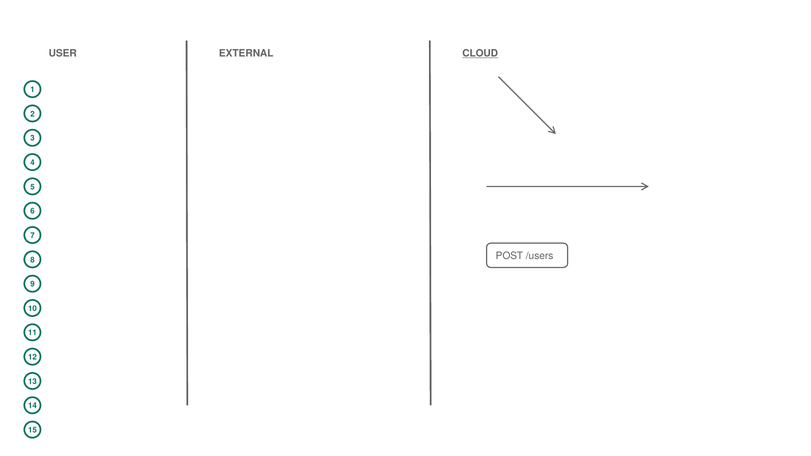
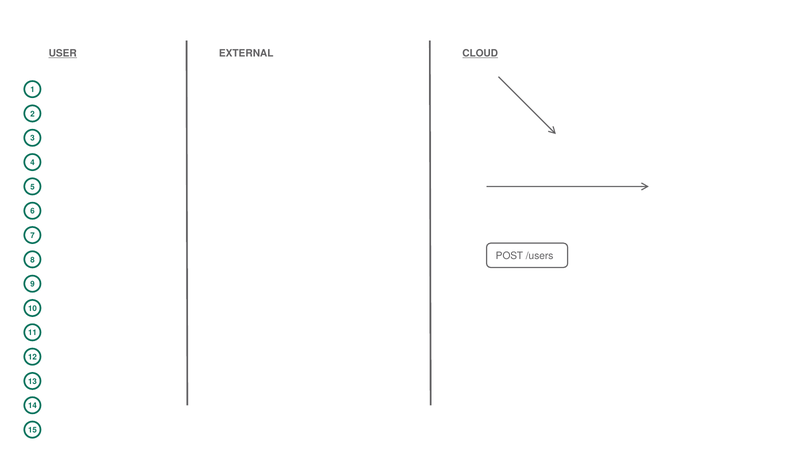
USER underline: none -> present
